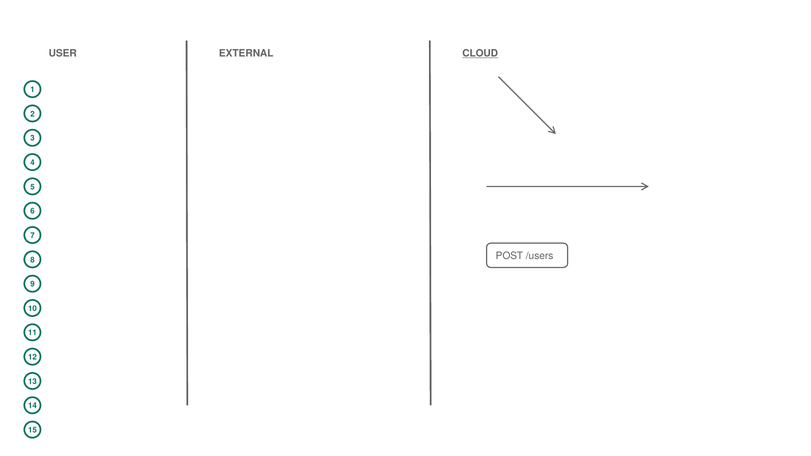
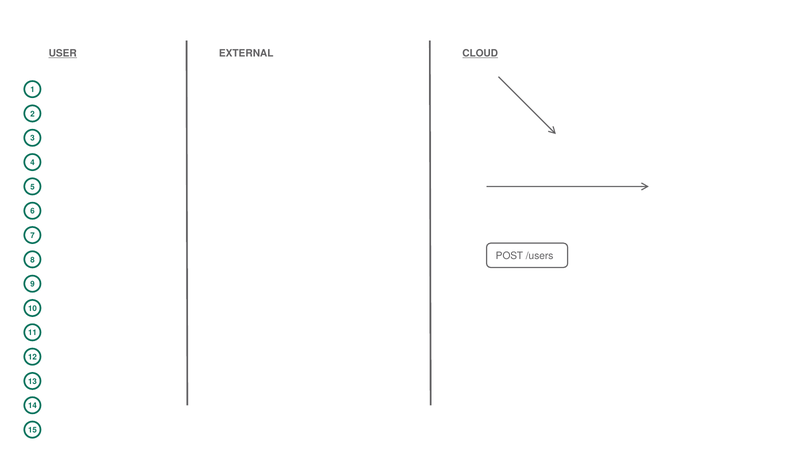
USER underline: none -> present
